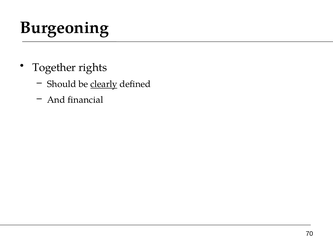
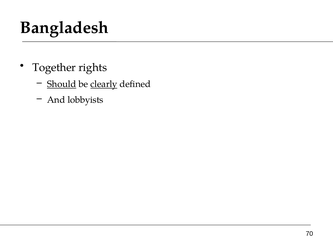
Burgeoning: Burgeoning -> Bangladesh
Should underline: none -> present
financial: financial -> lobbyists
